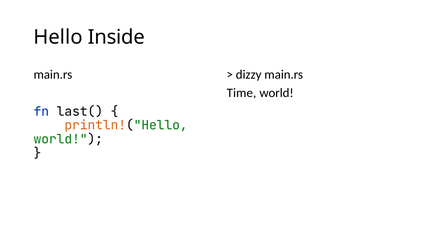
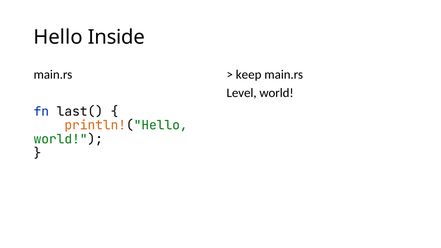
dizzy: dizzy -> keep
Time: Time -> Level
